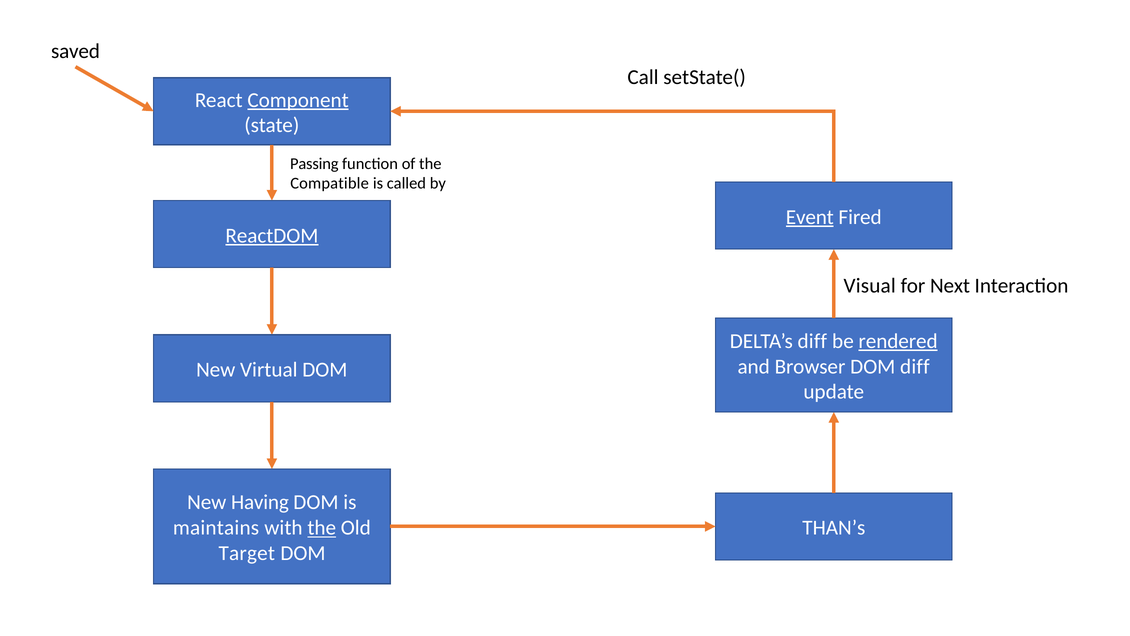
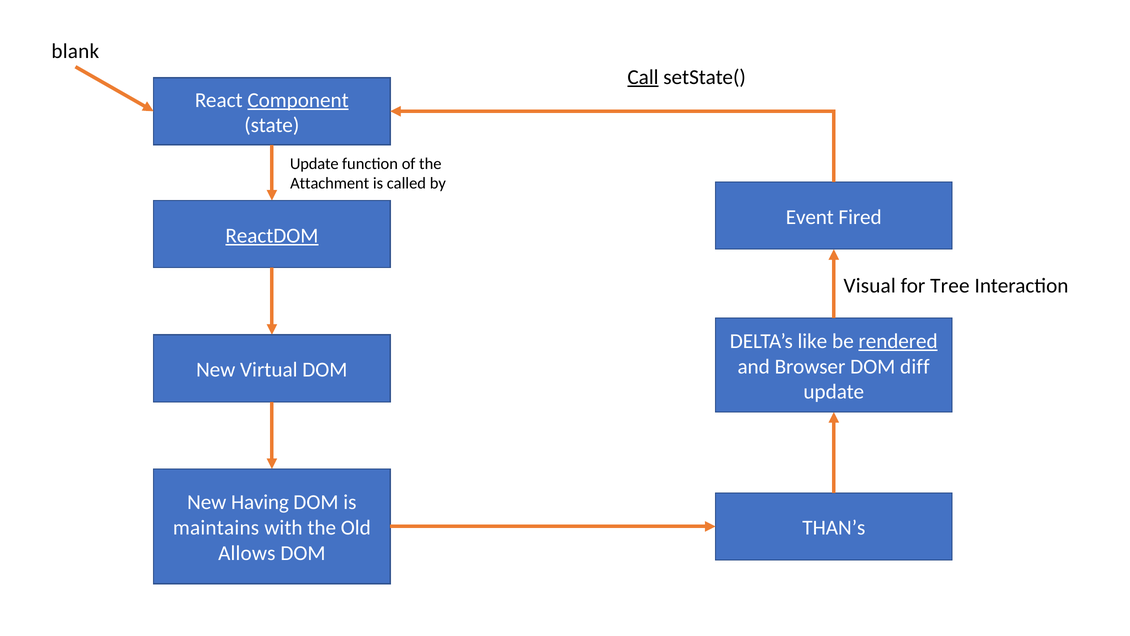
saved: saved -> blank
Call underline: none -> present
Passing at (314, 164): Passing -> Update
Compatible: Compatible -> Attachment
Event underline: present -> none
Next: Next -> Tree
DELTA’s diff: diff -> like
the at (322, 528) underline: present -> none
Target: Target -> Allows
